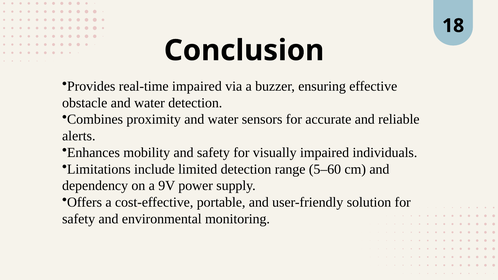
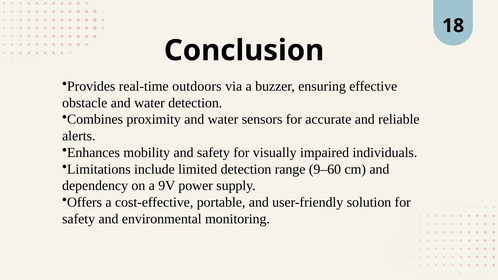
real-time impaired: impaired -> outdoors
5–60: 5–60 -> 9–60
